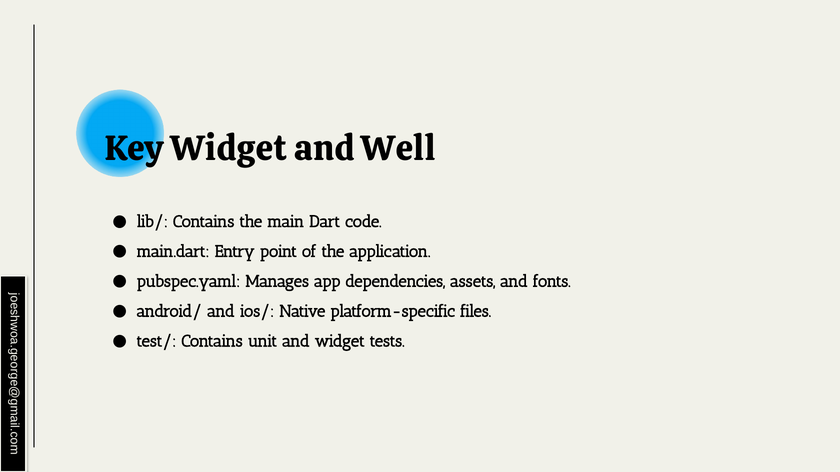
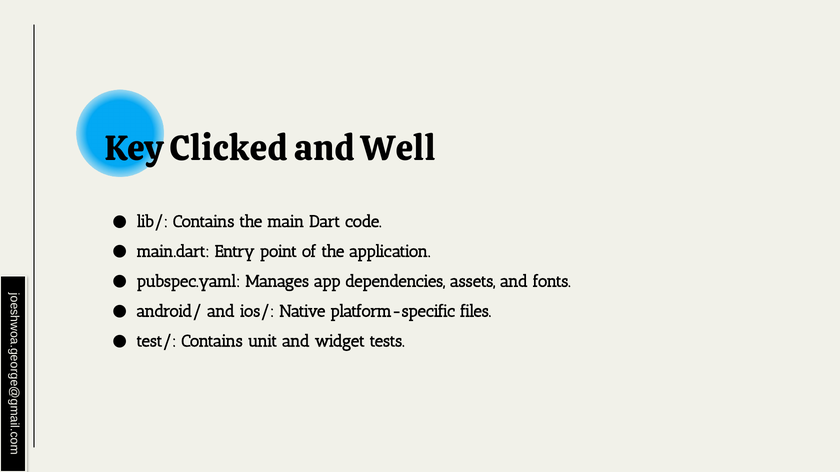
Key Widget: Widget -> Clicked
